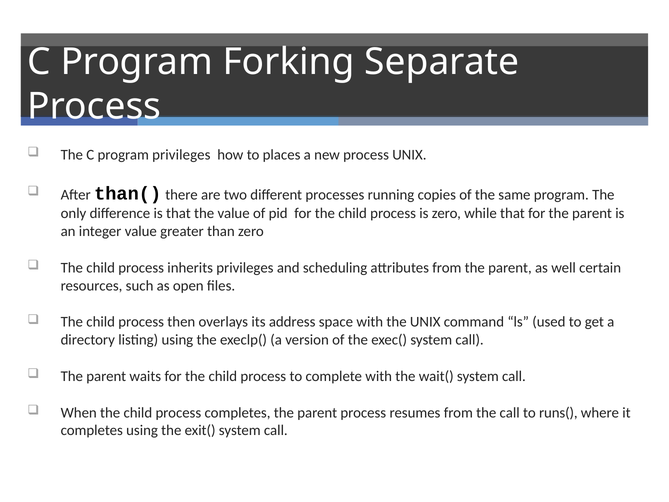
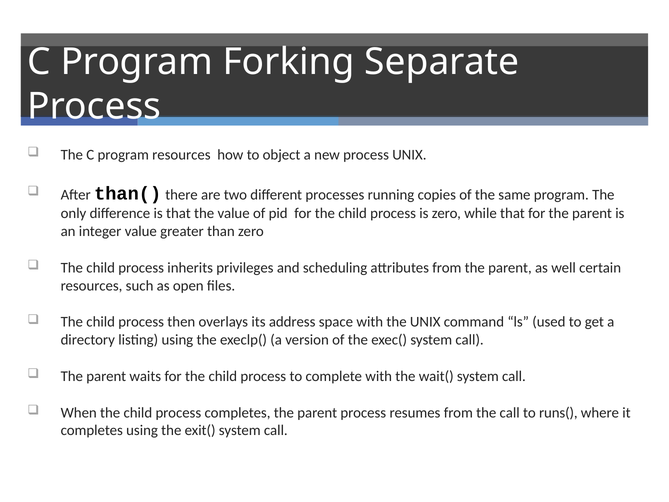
program privileges: privileges -> resources
places: places -> object
